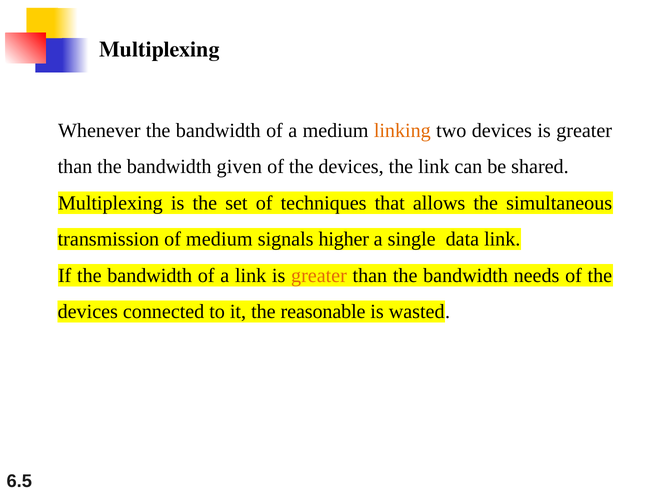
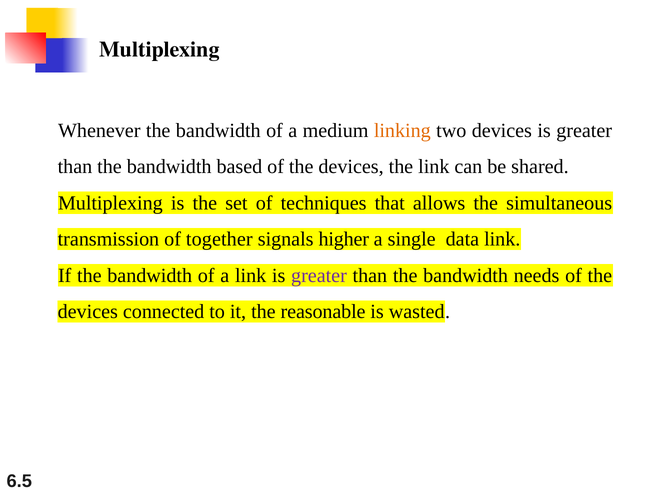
given: given -> based
of medium: medium -> together
greater at (319, 276) colour: orange -> purple
